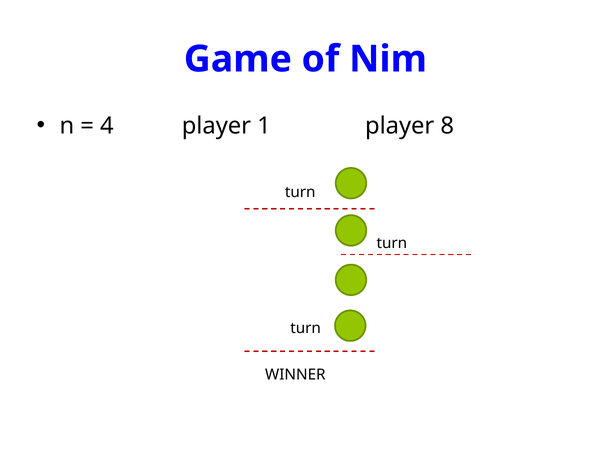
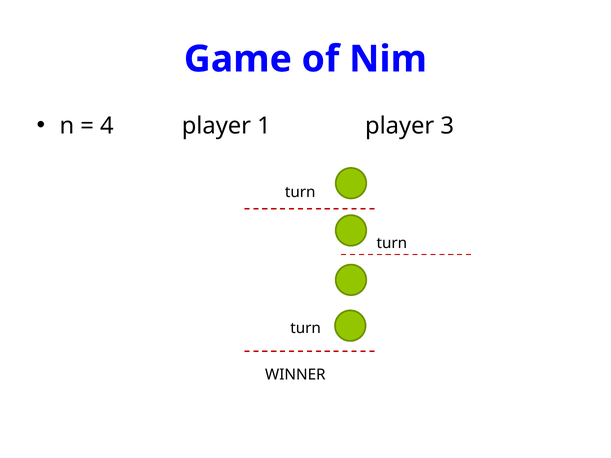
8: 8 -> 3
